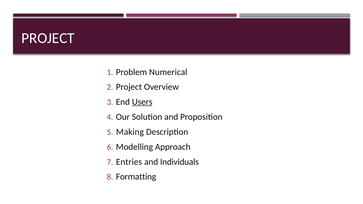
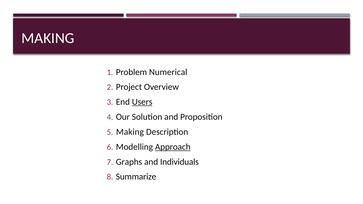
PROJECT at (48, 38): PROJECT -> MAKING
Approach underline: none -> present
Entries: Entries -> Graphs
Formatting: Formatting -> Summarize
